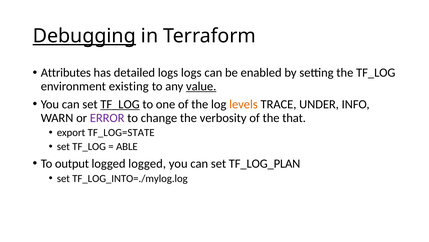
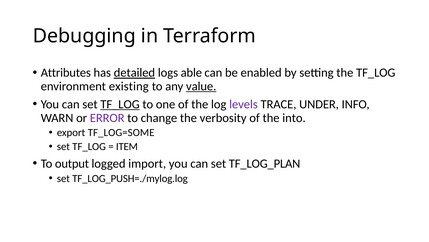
Debugging underline: present -> none
detailed underline: none -> present
logs logs: logs -> able
levels colour: orange -> purple
that: that -> into
TF_LOG=STATE: TF_LOG=STATE -> TF_LOG=SOME
ABLE: ABLE -> ITEM
logged logged: logged -> import
TF_LOG_INTO=./mylog.log: TF_LOG_INTO=./mylog.log -> TF_LOG_PUSH=./mylog.log
